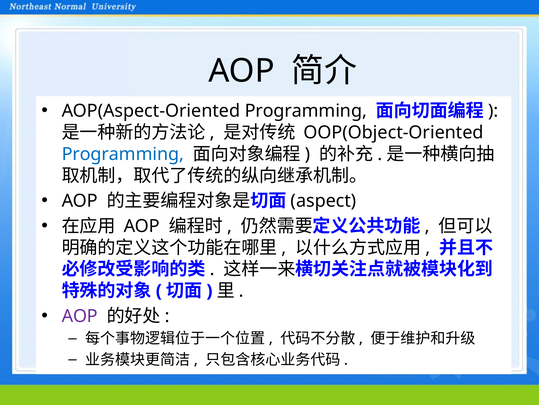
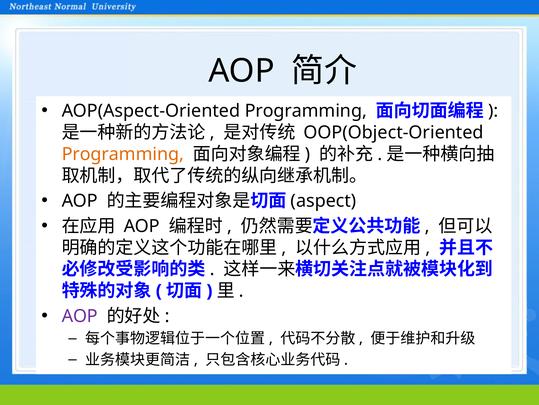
Programming at (123, 154) colour: blue -> orange
